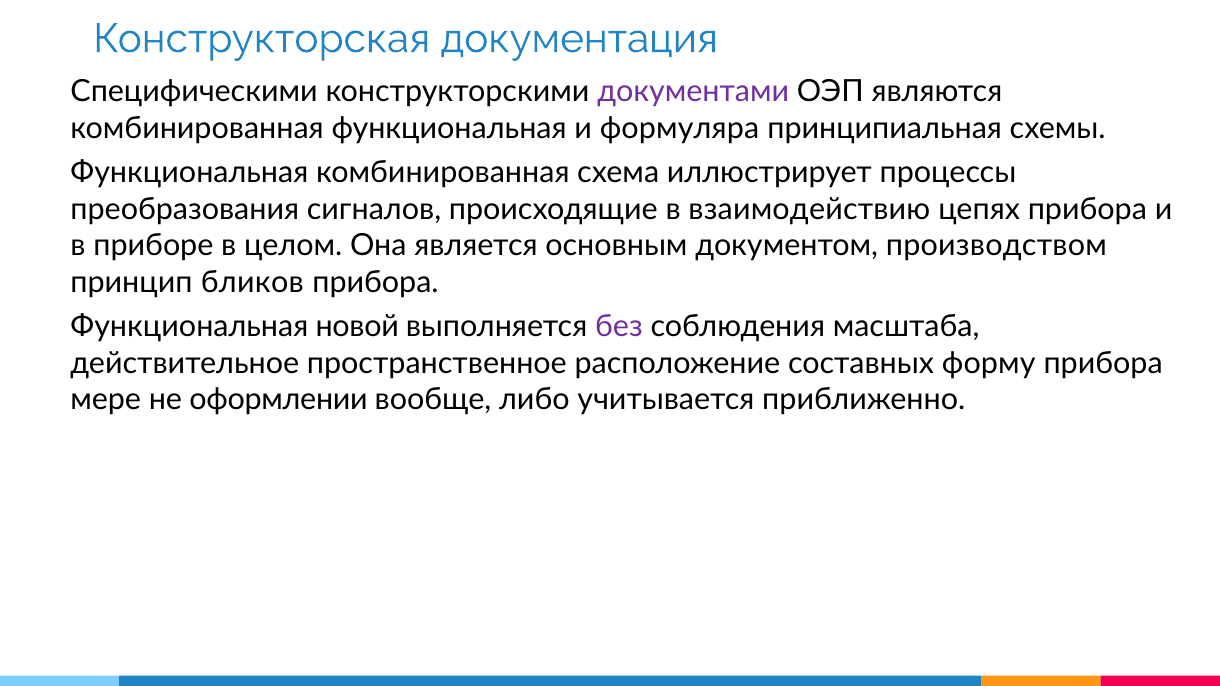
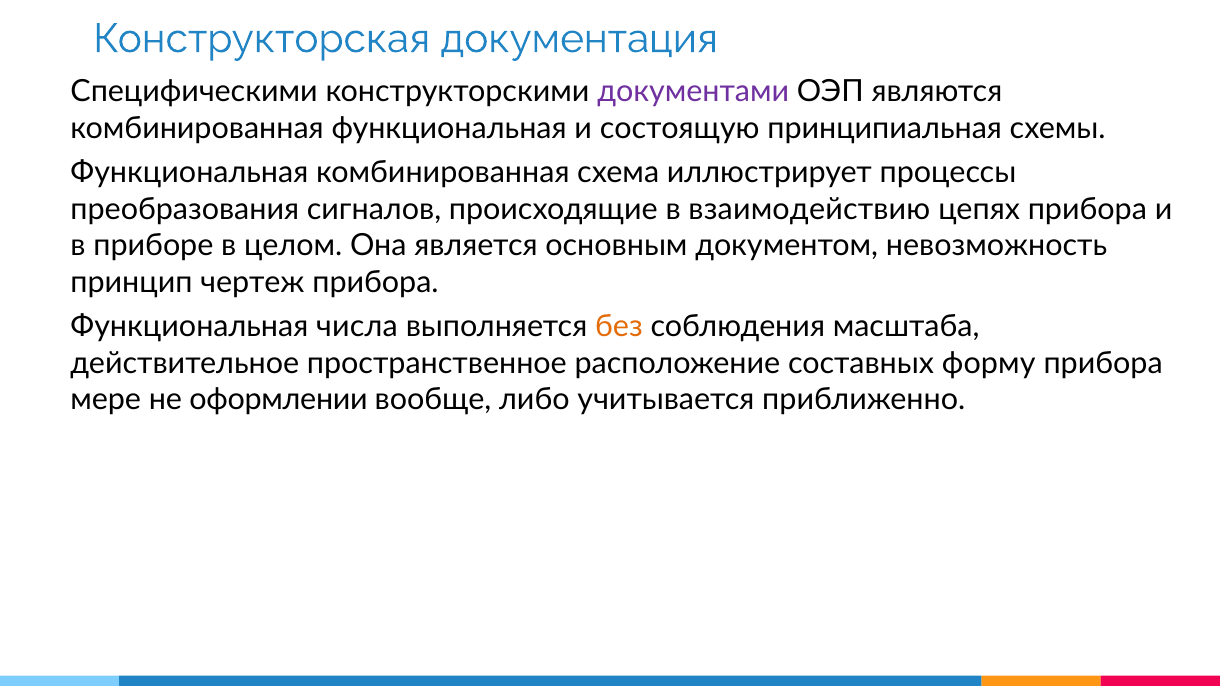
формуляра: формуляра -> состоящую
производством: производством -> невозможность
бликов: бликов -> чертеж
новой: новой -> числа
без colour: purple -> orange
